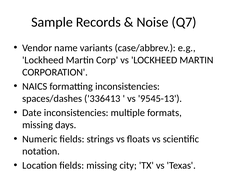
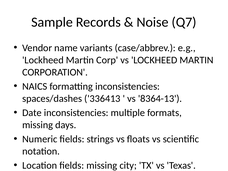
9545-13: 9545-13 -> 8364-13
